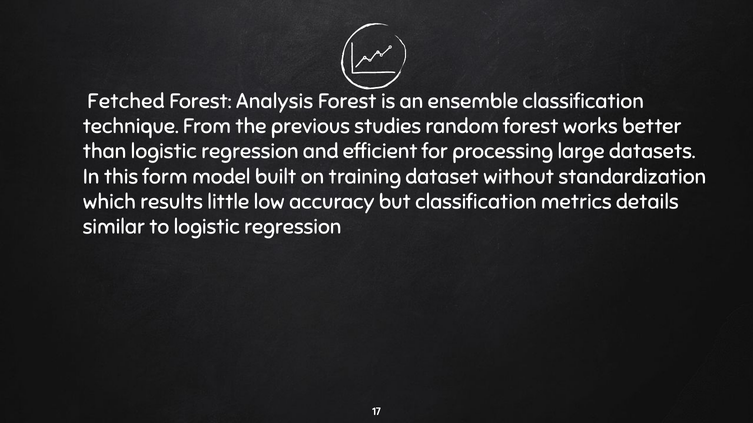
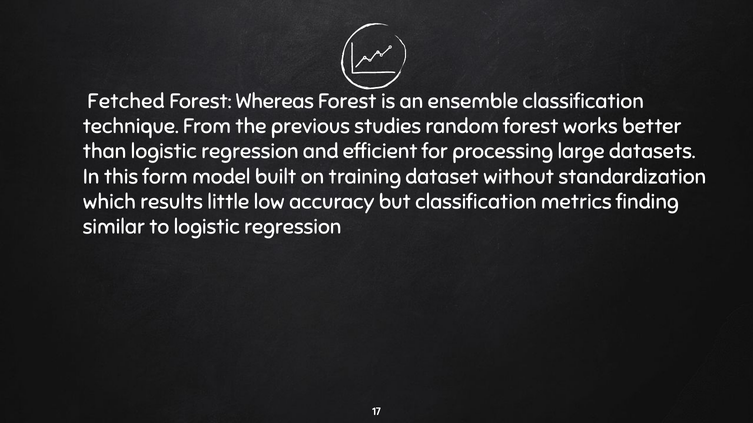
Analysis: Analysis -> Whereas
details: details -> finding
